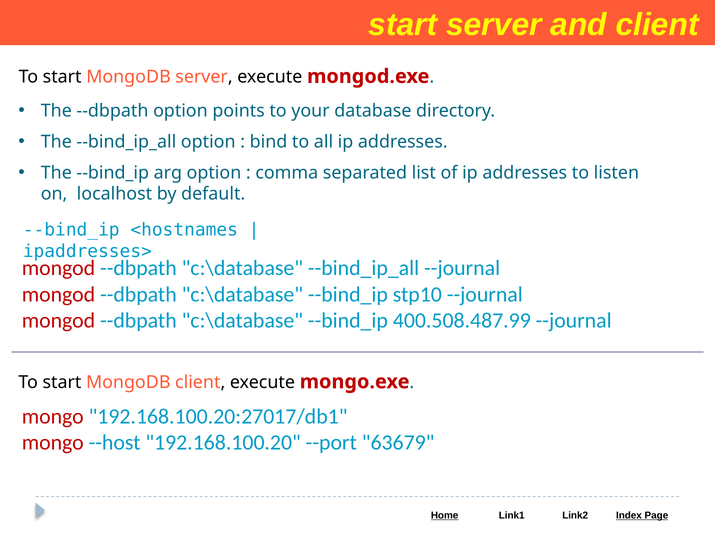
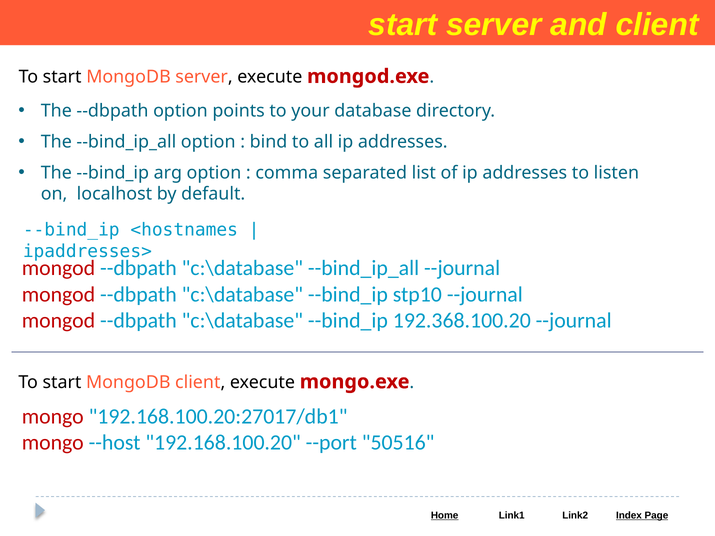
400.508.487.99: 400.508.487.99 -> 192.368.100.20
63679: 63679 -> 50516
